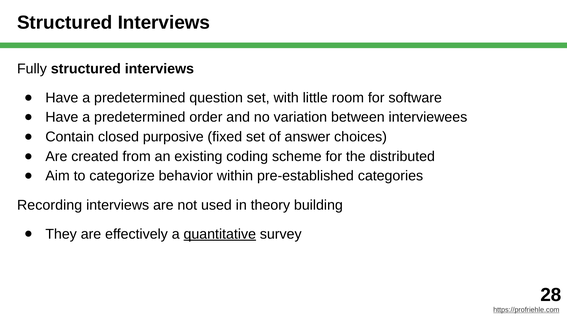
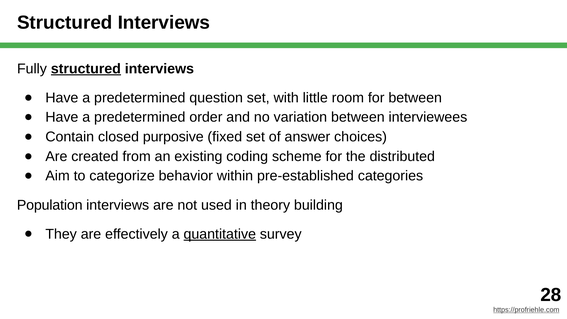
structured at (86, 69) underline: none -> present
for software: software -> between
Recording: Recording -> Population
